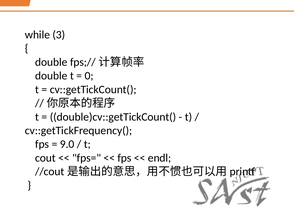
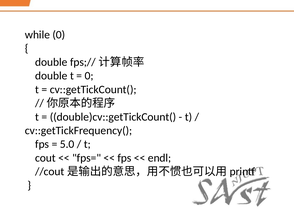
while 3: 3 -> 0
9.0: 9.0 -> 5.0
